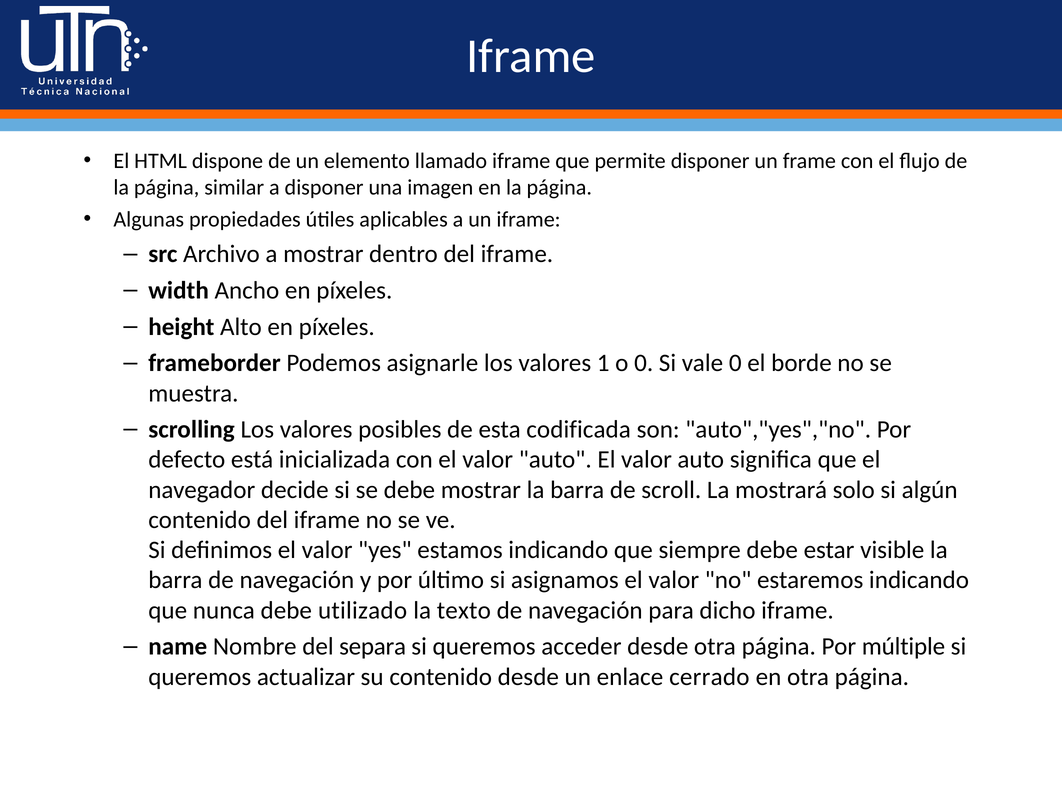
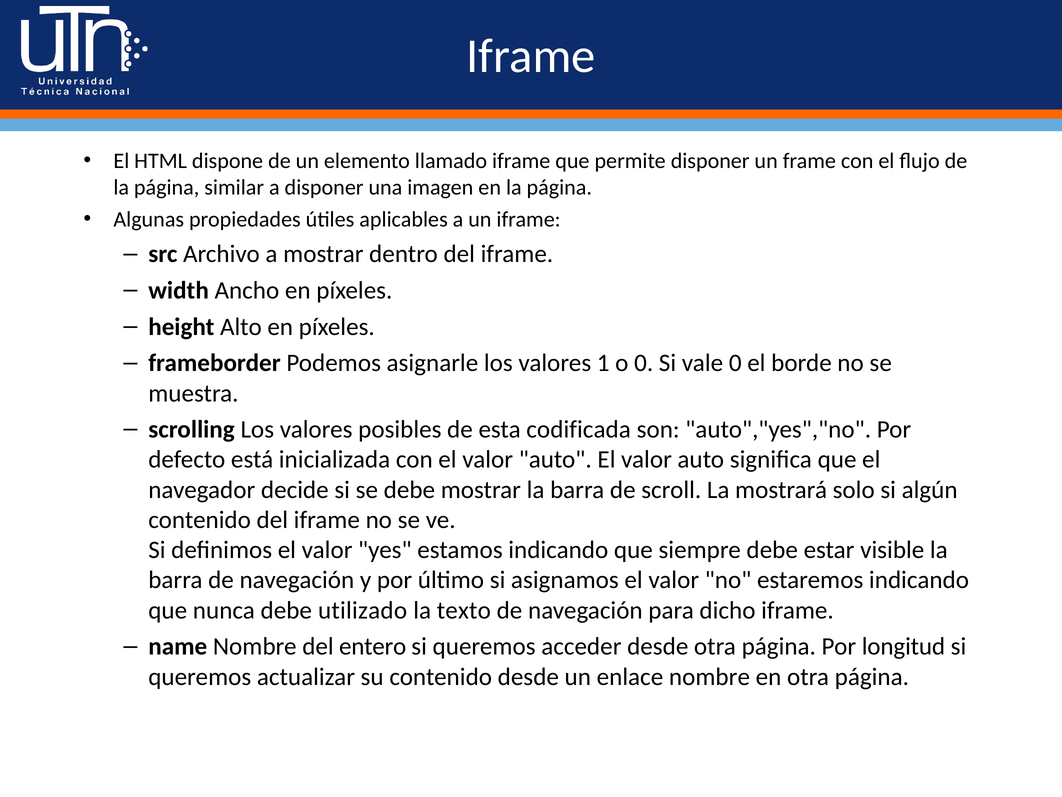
separa: separa -> entero
múltiple: múltiple -> longitud
enlace cerrado: cerrado -> nombre
